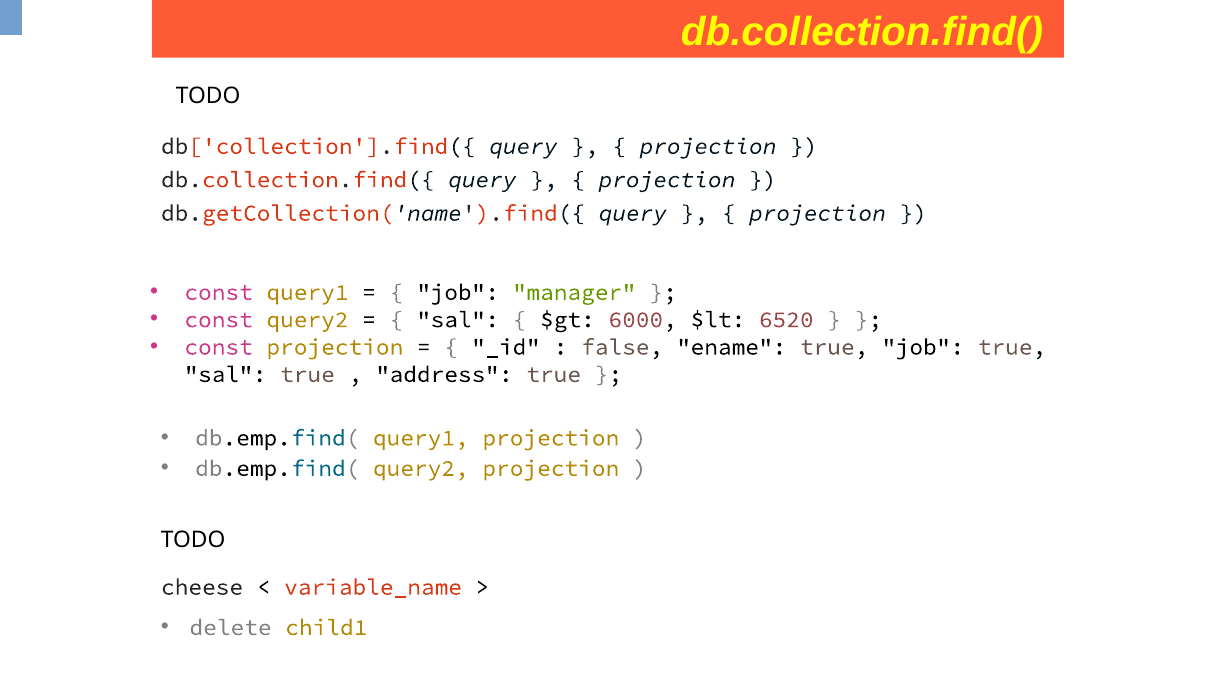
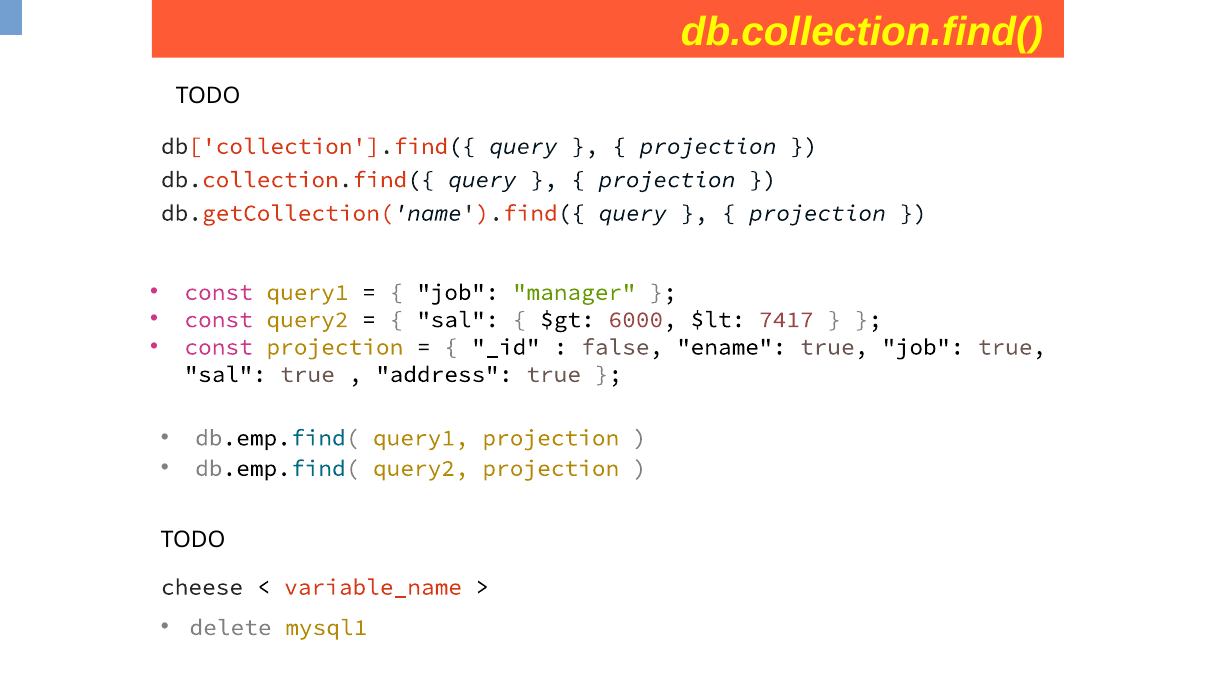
6520: 6520 -> 7417
child1: child1 -> mysql1
